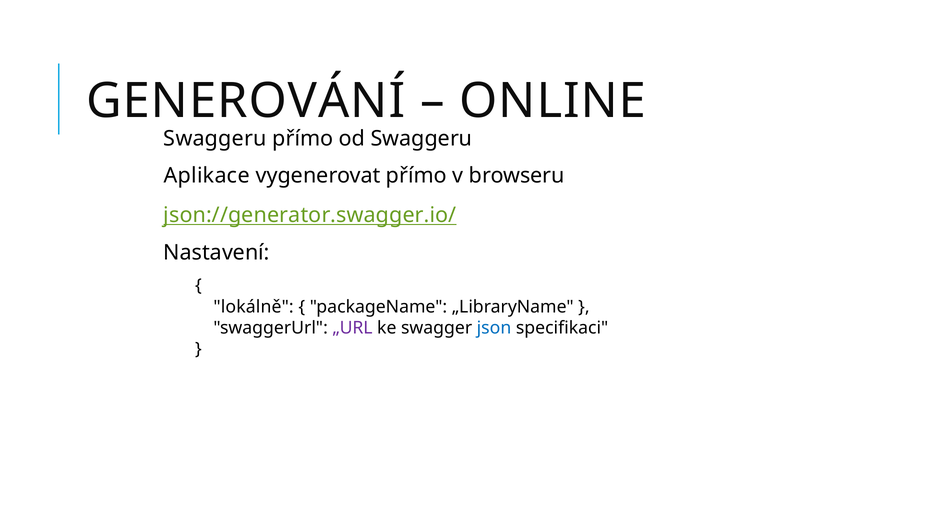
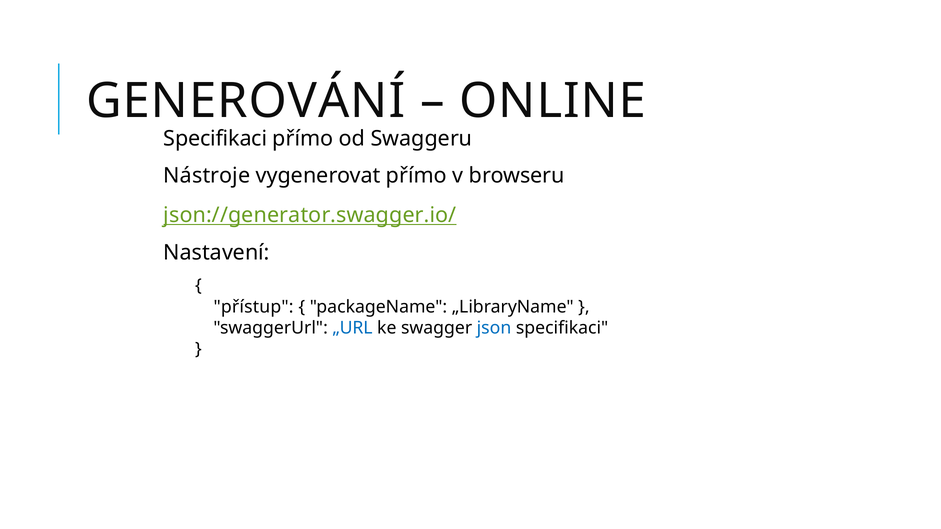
Swaggeru at (215, 139): Swaggeru -> Specifikaci
Aplikace: Aplikace -> Nástroje
lokálně: lokálně -> přístup
„URL colour: purple -> blue
